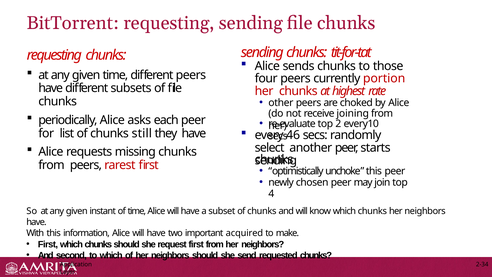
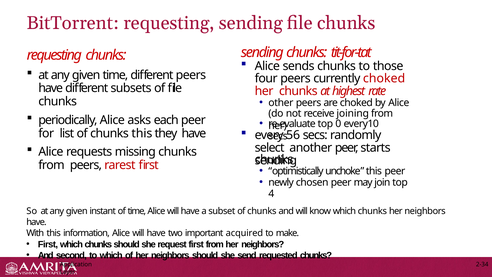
currently portion: portion -> choked
2: 2 -> 0
46: 46 -> 56
chunks still: still -> this
